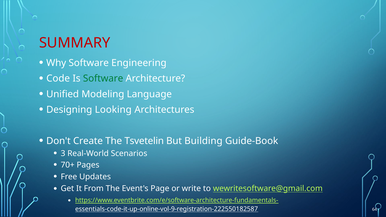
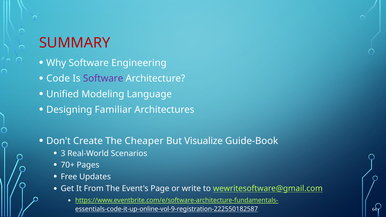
Software at (103, 79) colour: green -> purple
Looking: Looking -> Familiar
Tsvetelin: Tsvetelin -> Cheaper
Building: Building -> Visualize
